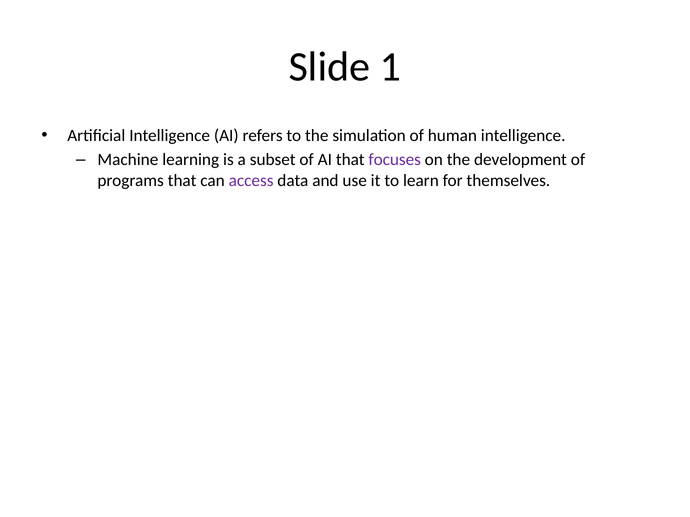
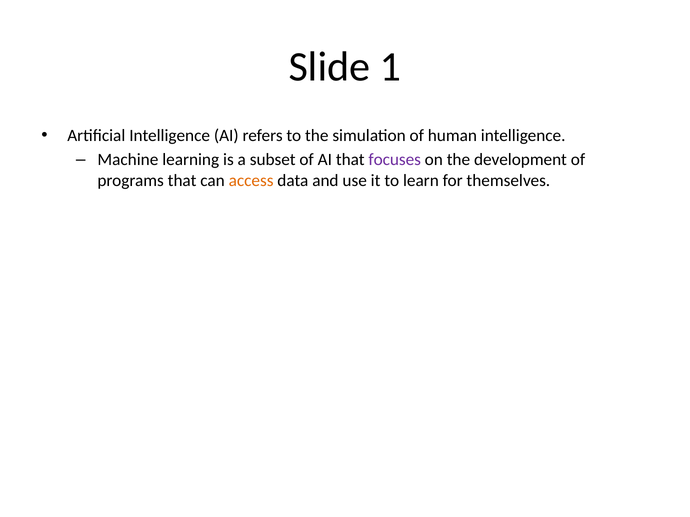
access colour: purple -> orange
